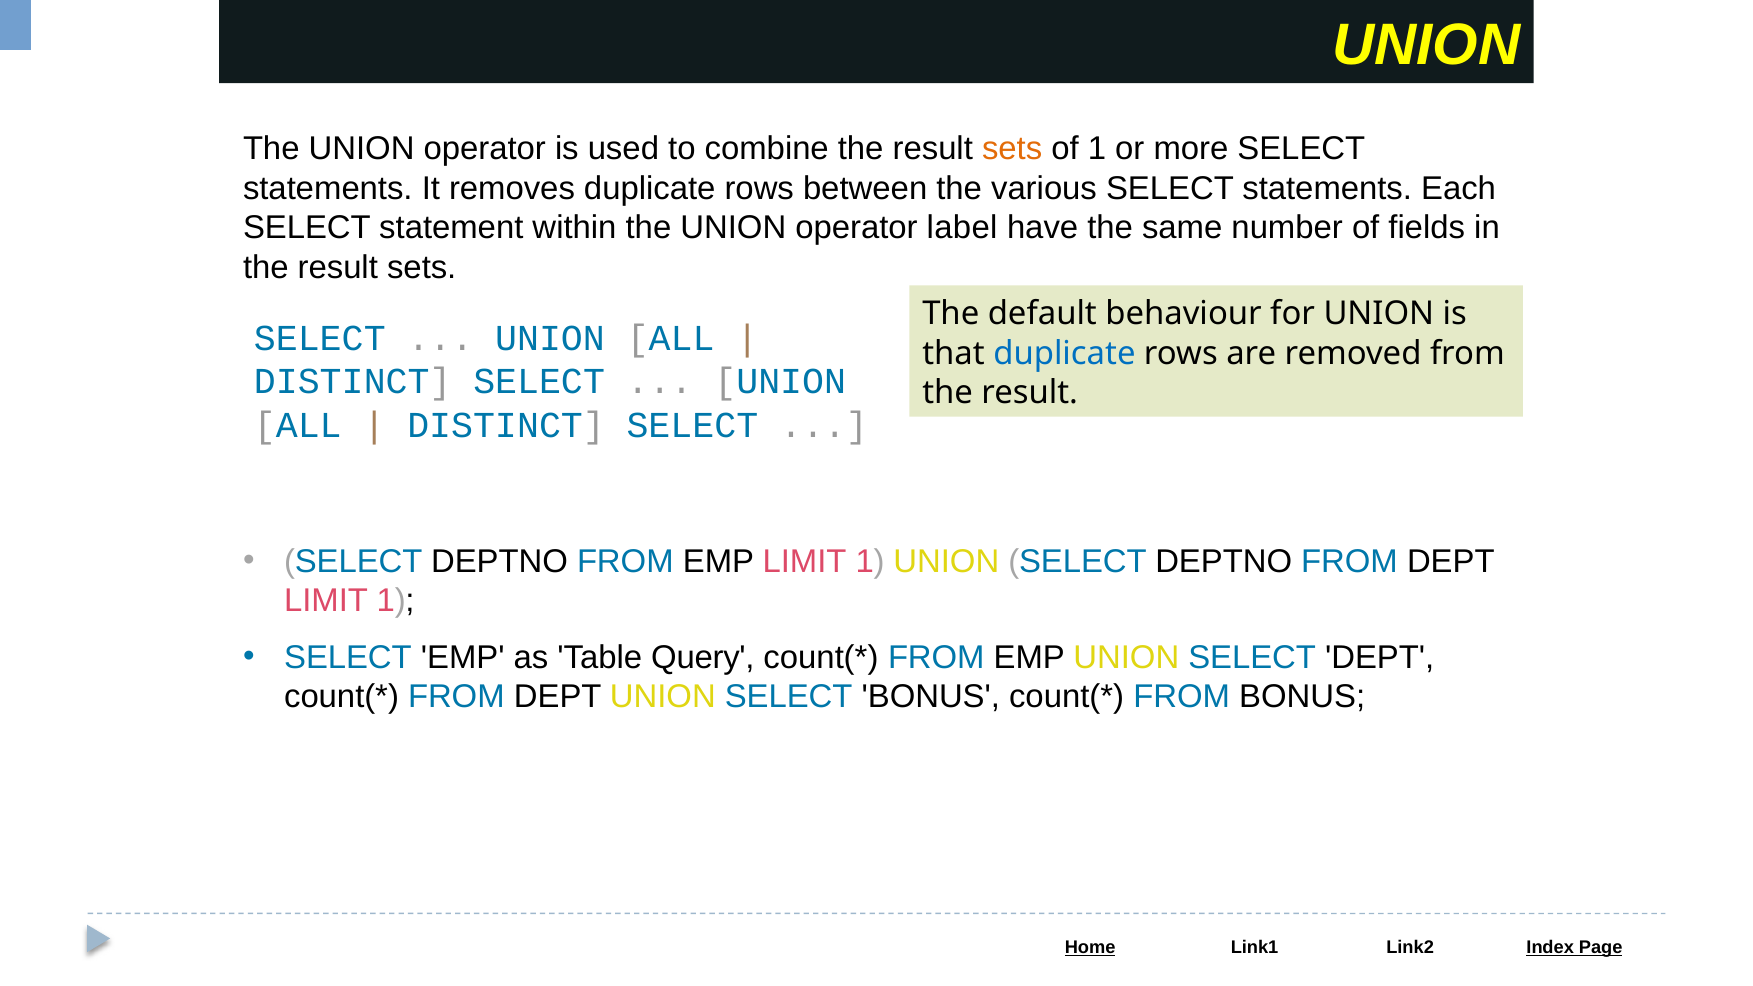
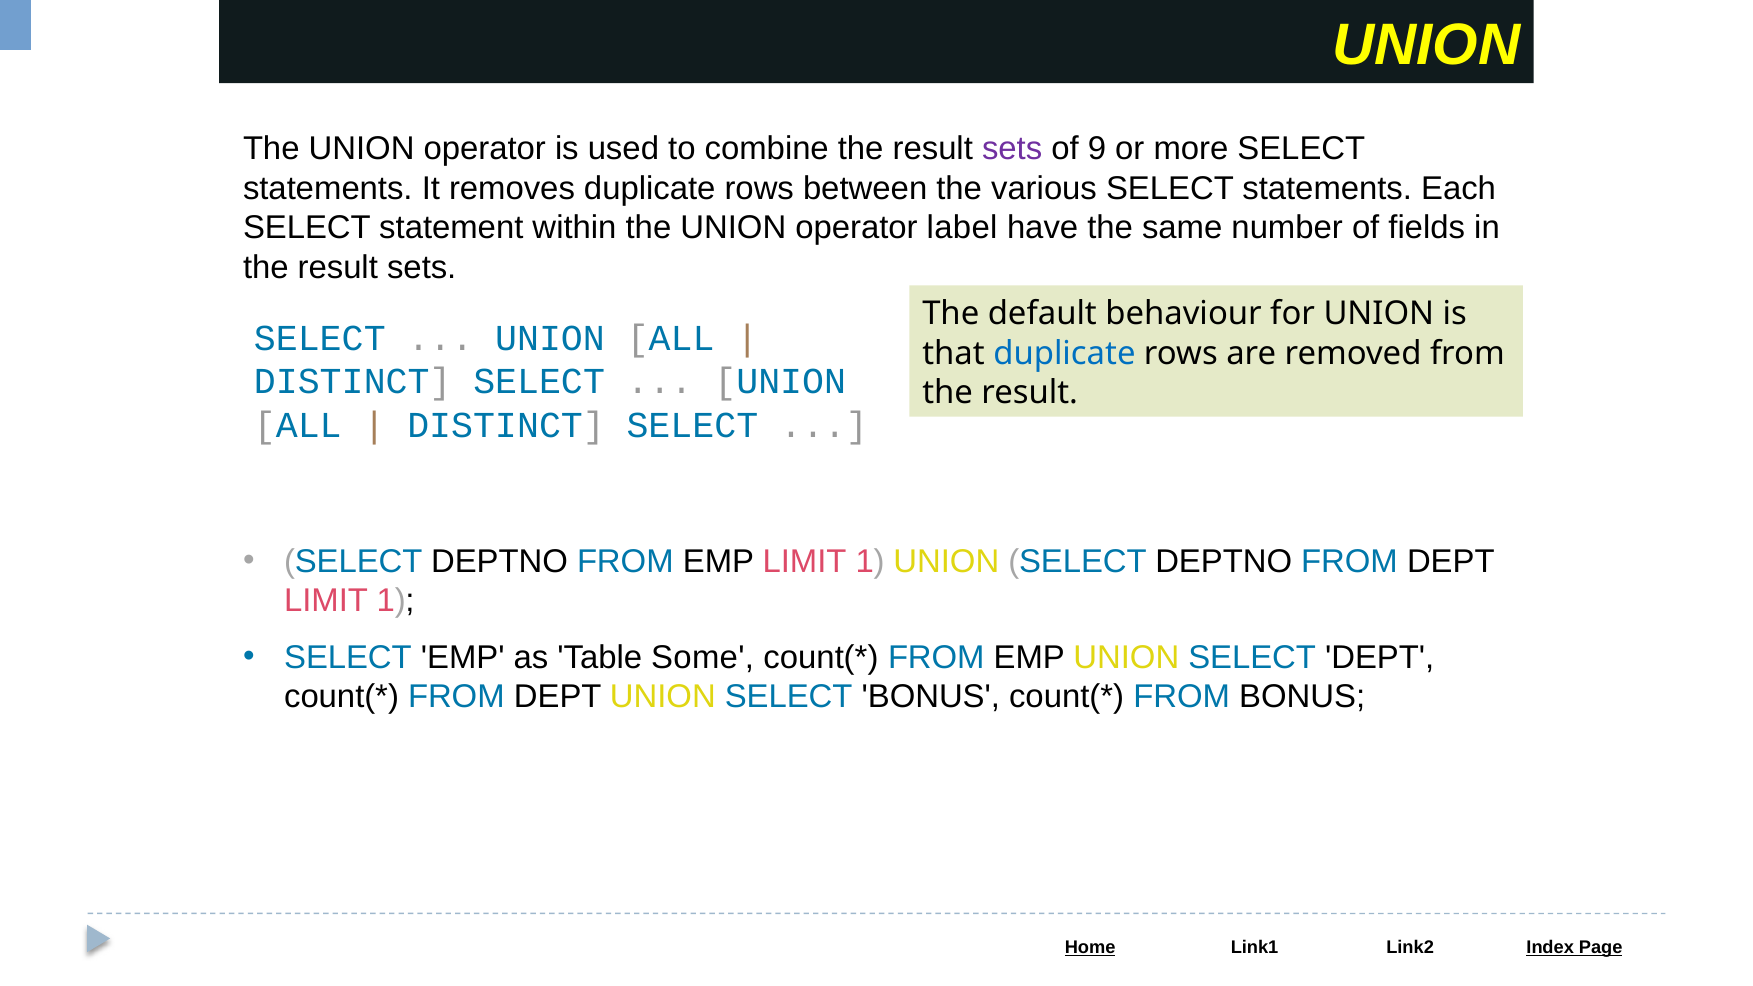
sets at (1012, 149) colour: orange -> purple
of 1: 1 -> 9
Query: Query -> Some
